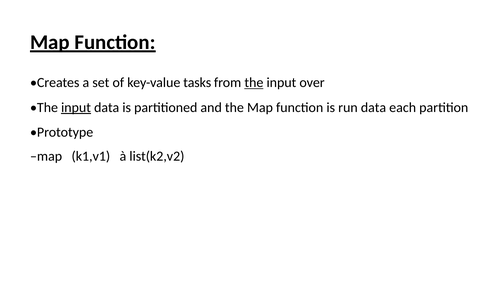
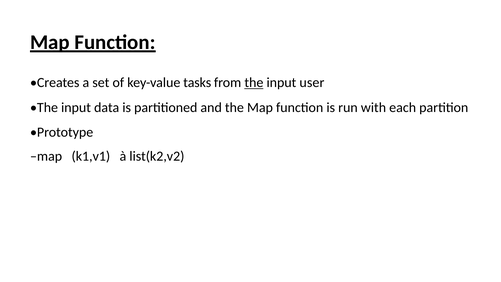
over: over -> user
input at (76, 107) underline: present -> none
run data: data -> with
